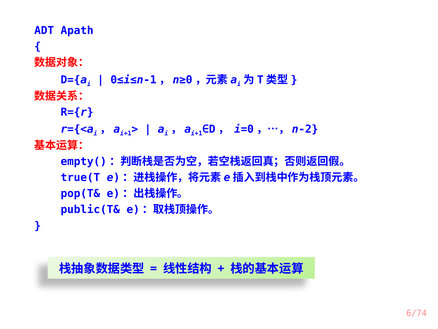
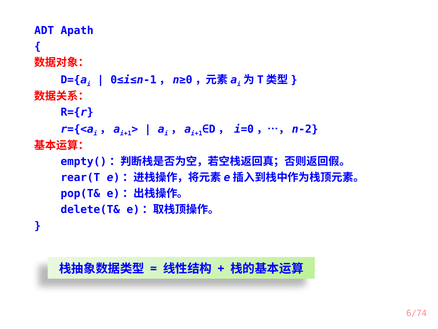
true(T: true(T -> rear(T
public(T&: public(T& -> delete(T&
